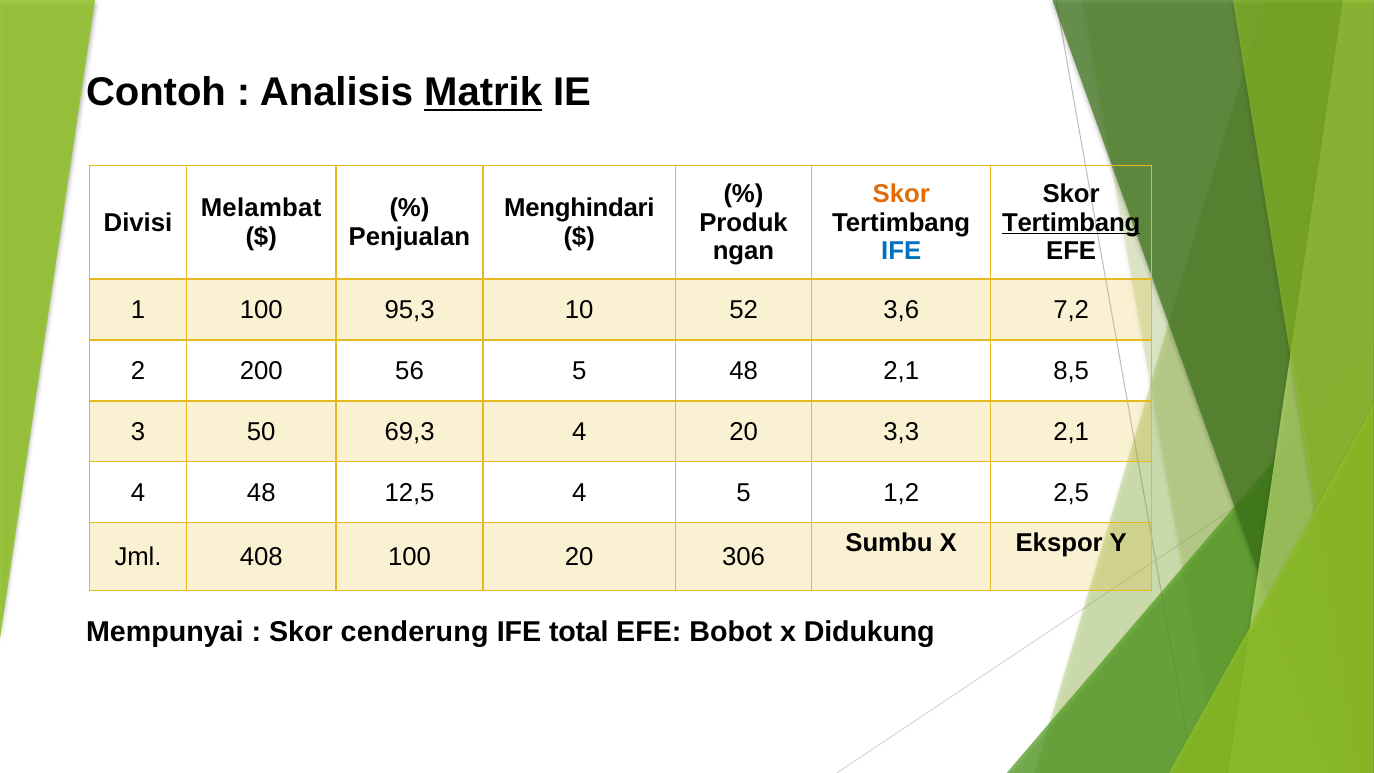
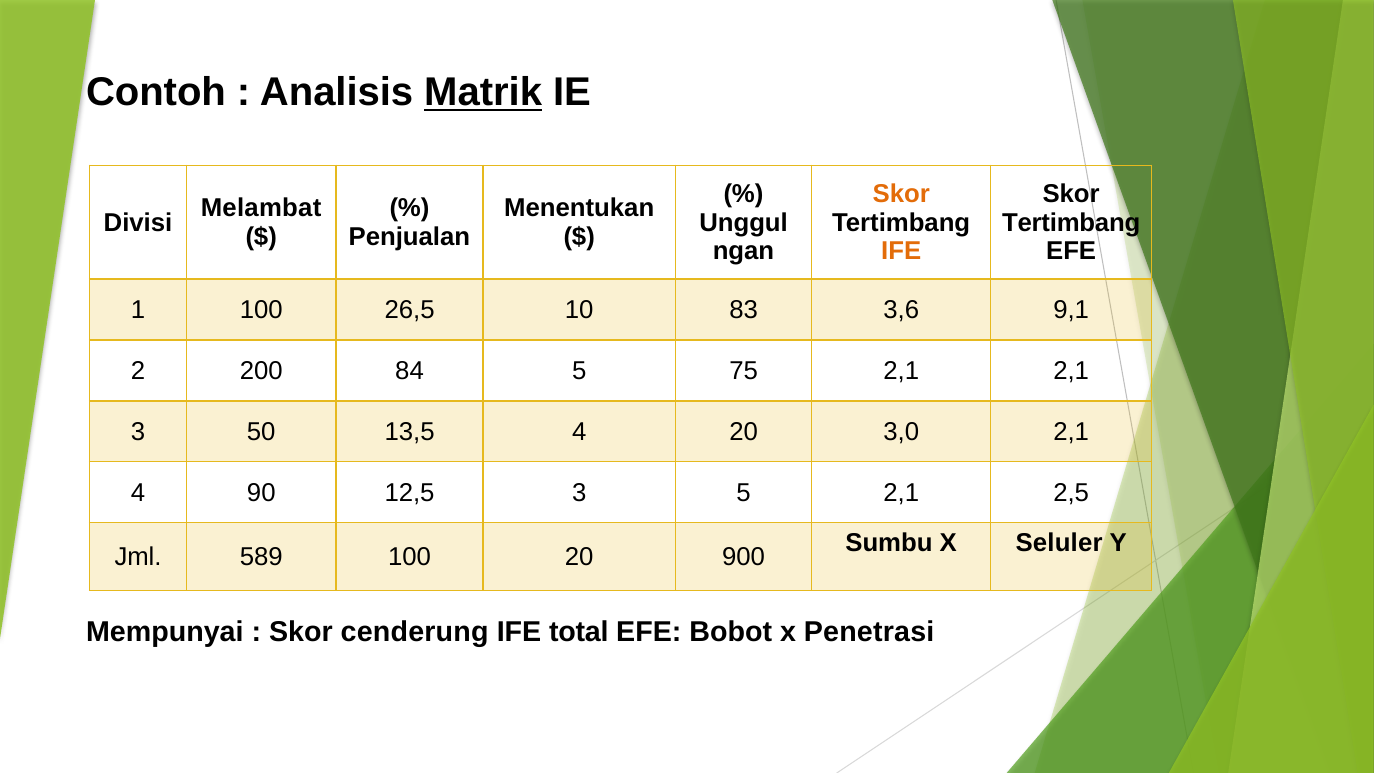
Menghindari: Menghindari -> Menentukan
Produk: Produk -> Unggul
Tertimbang at (1071, 223) underline: present -> none
IFE at (901, 251) colour: blue -> orange
95,3: 95,3 -> 26,5
52: 52 -> 83
7,2: 7,2 -> 9,1
56: 56 -> 84
5 48: 48 -> 75
2,1 8,5: 8,5 -> 2,1
69,3: 69,3 -> 13,5
3,3: 3,3 -> 3,0
4 48: 48 -> 90
12,5 4: 4 -> 3
5 1,2: 1,2 -> 2,1
Ekspor: Ekspor -> Seluler
408: 408 -> 589
306: 306 -> 900
Didukung: Didukung -> Penetrasi
